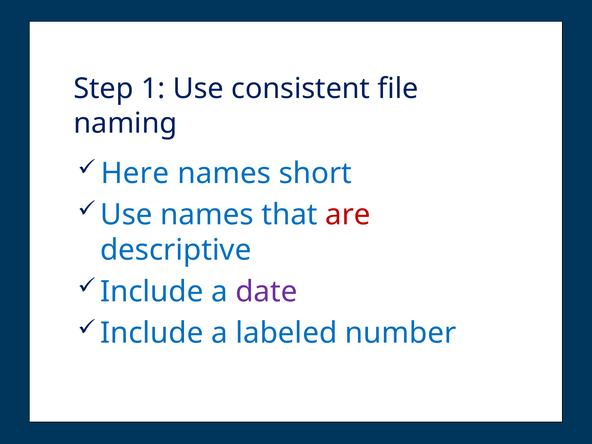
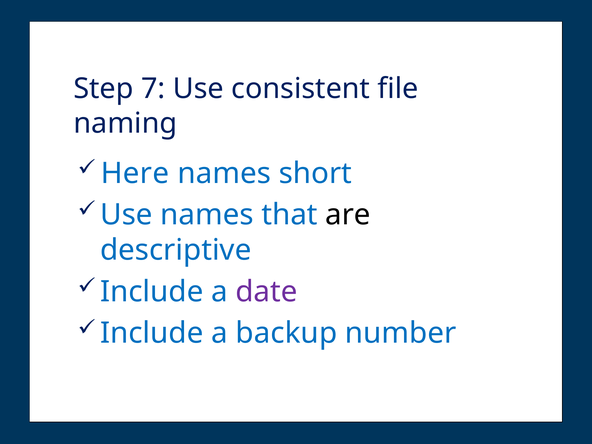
1: 1 -> 7
are colour: red -> black
labeled: labeled -> backup
